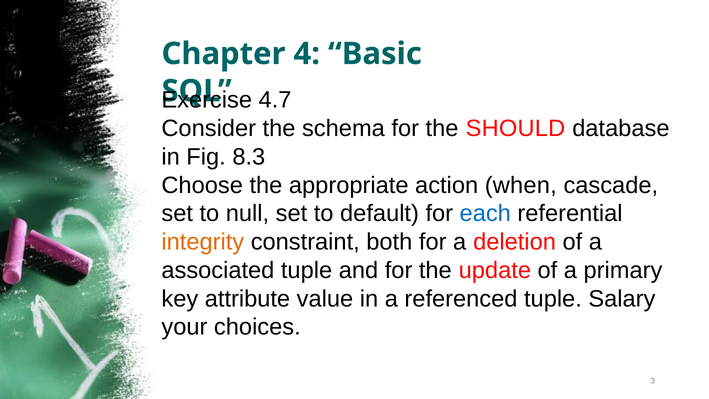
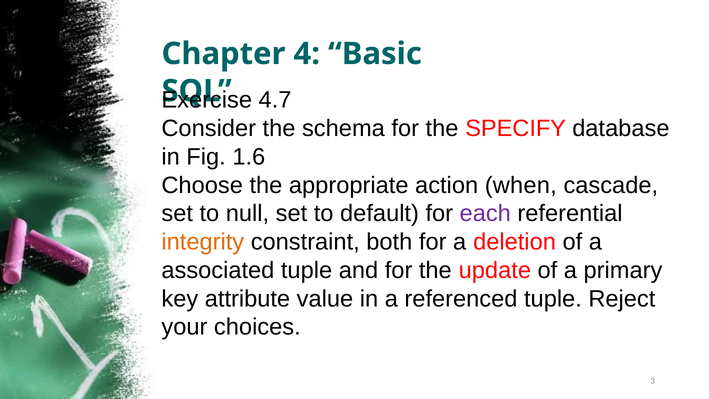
SHOULD: SHOULD -> SPECIFY
8.3: 8.3 -> 1.6
each colour: blue -> purple
Salary: Salary -> Reject
